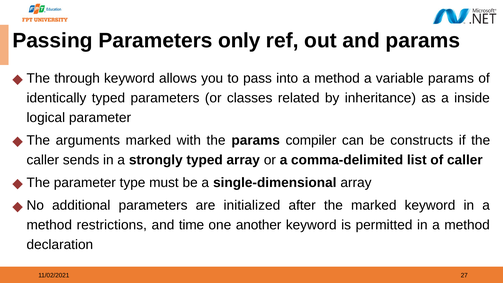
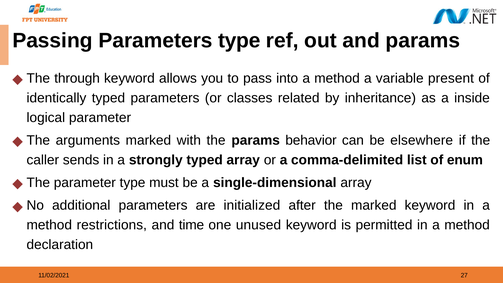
Parameters only: only -> type
variable params: params -> present
compiler: compiler -> behavior
constructs: constructs -> elsewhere
of caller: caller -> enum
another: another -> unused
